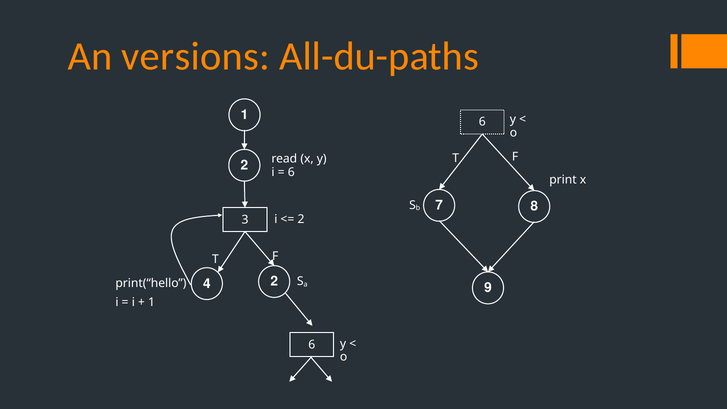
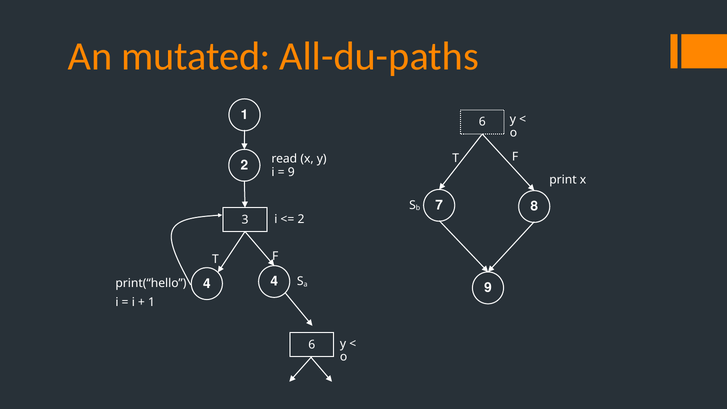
versions: versions -> mutated
6 at (291, 172): 6 -> 9
4 2: 2 -> 4
